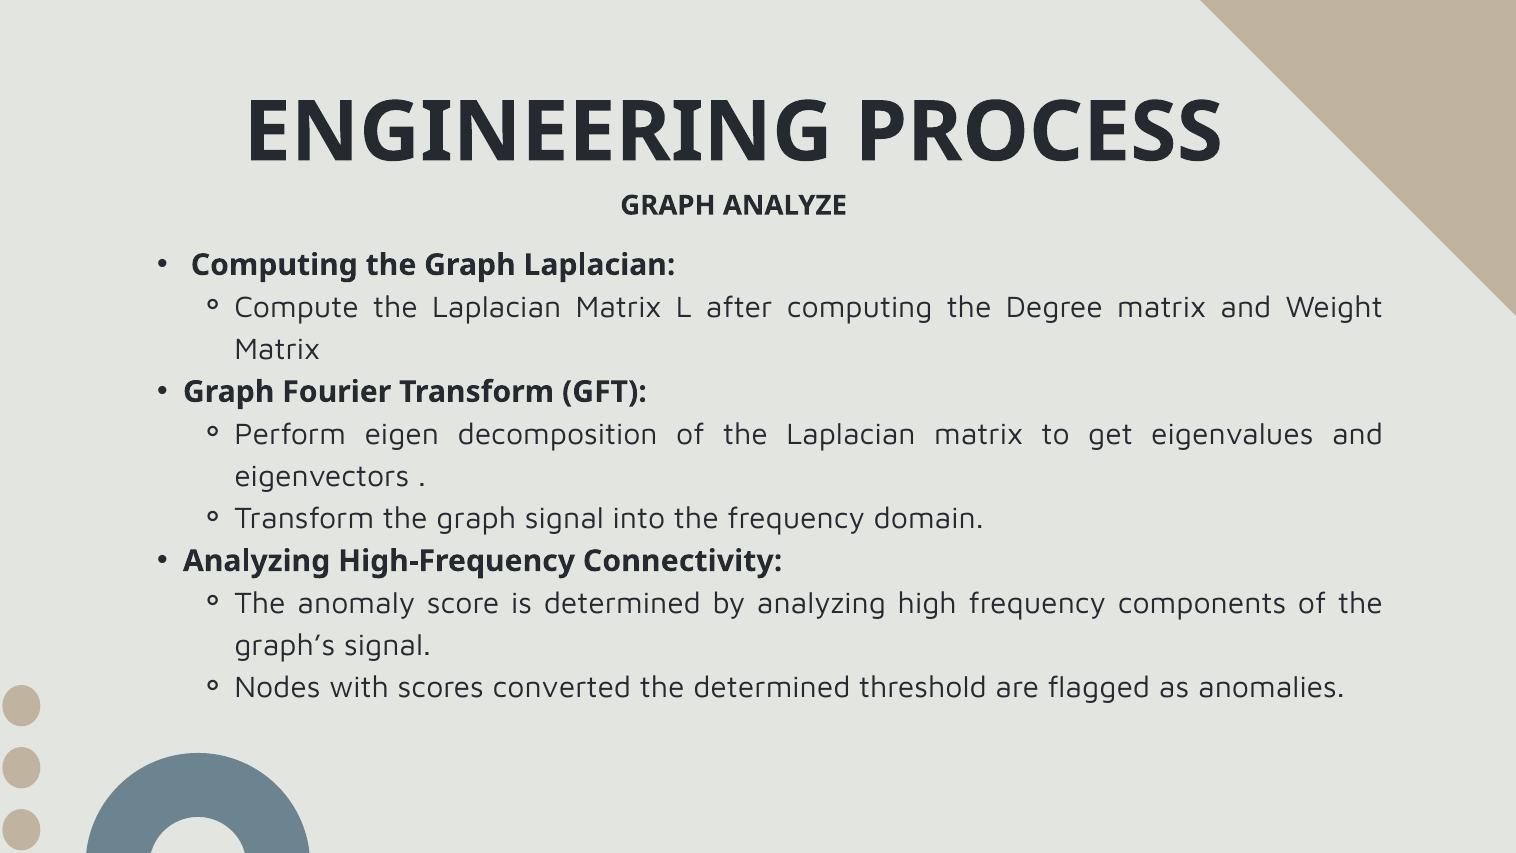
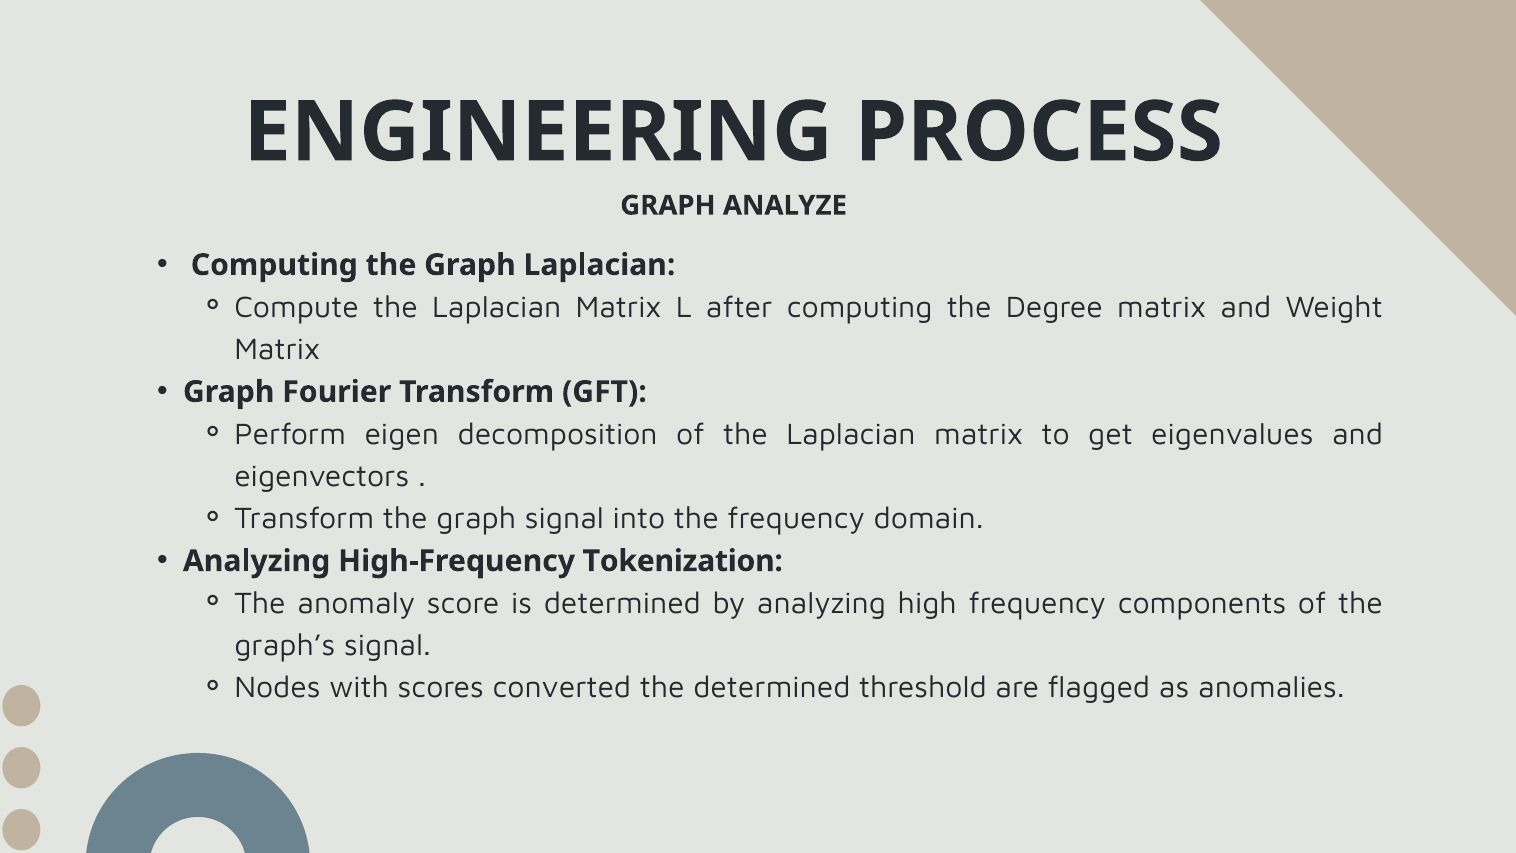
Connectivity: Connectivity -> Tokenization
